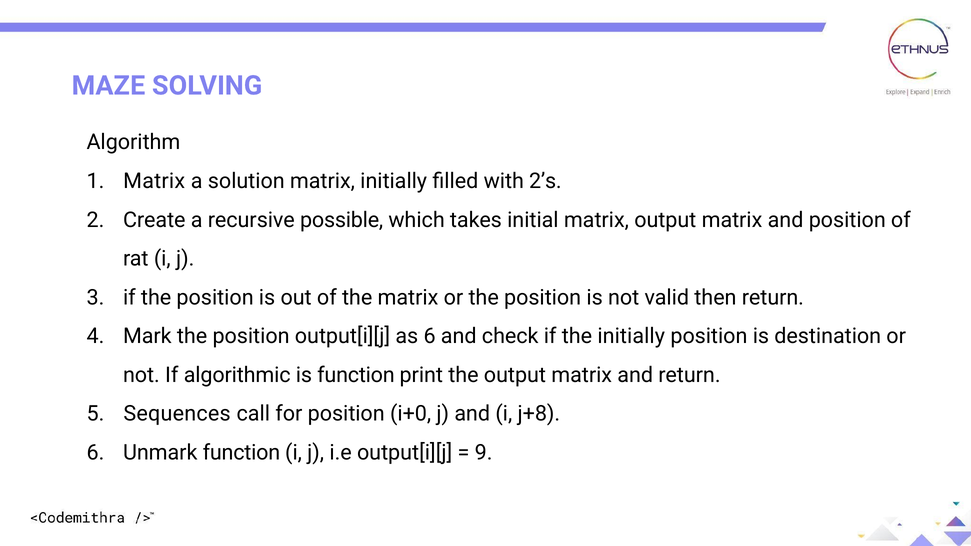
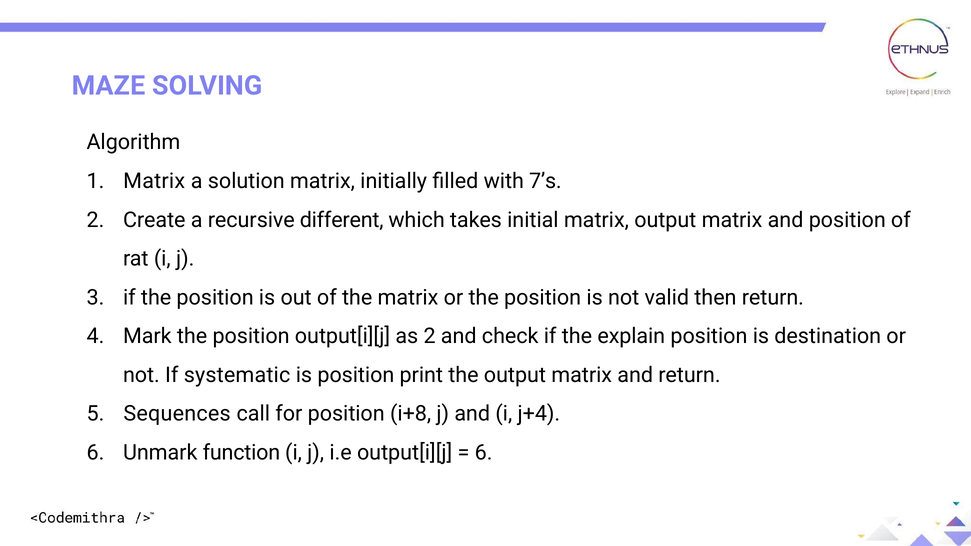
2’s: 2’s -> 7’s
possible: possible -> different
as 6: 6 -> 2
the initially: initially -> explain
algorithmic: algorithmic -> systematic
is function: function -> position
i+0: i+0 -> i+8
j+8: j+8 -> j+4
9 at (484, 453): 9 -> 6
